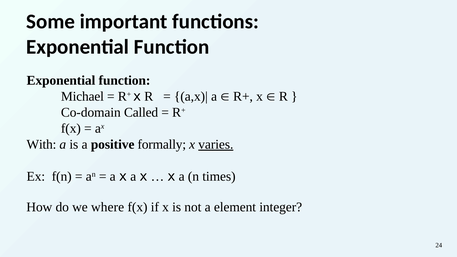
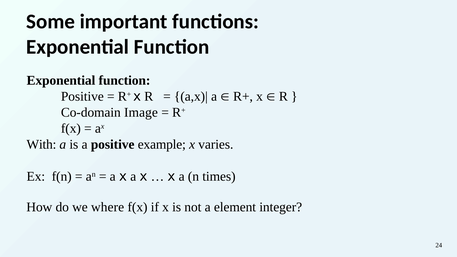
Michael at (82, 96): Michael -> Positive
Called: Called -> Image
formally: formally -> example
varies underline: present -> none
